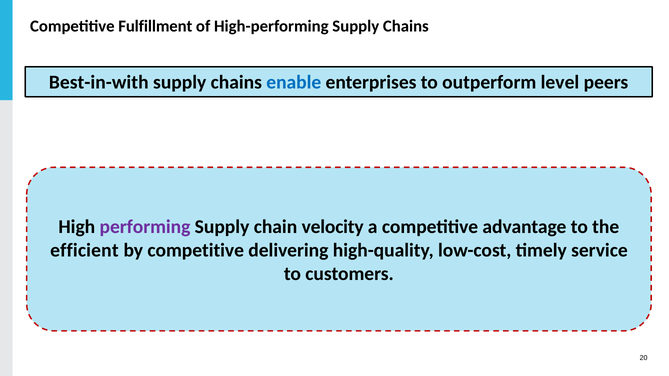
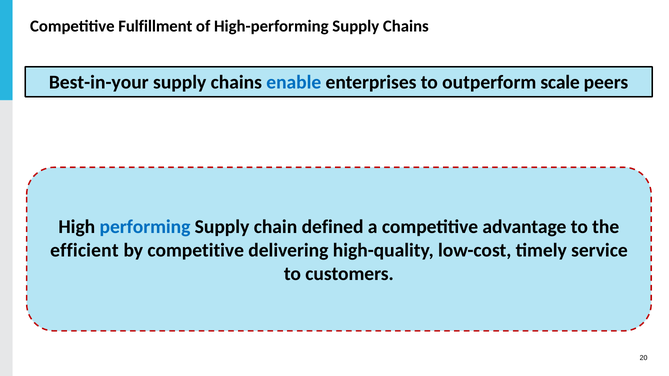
Best-in-with: Best-in-with -> Best-in-your
level: level -> scale
performing colour: purple -> blue
velocity: velocity -> defined
